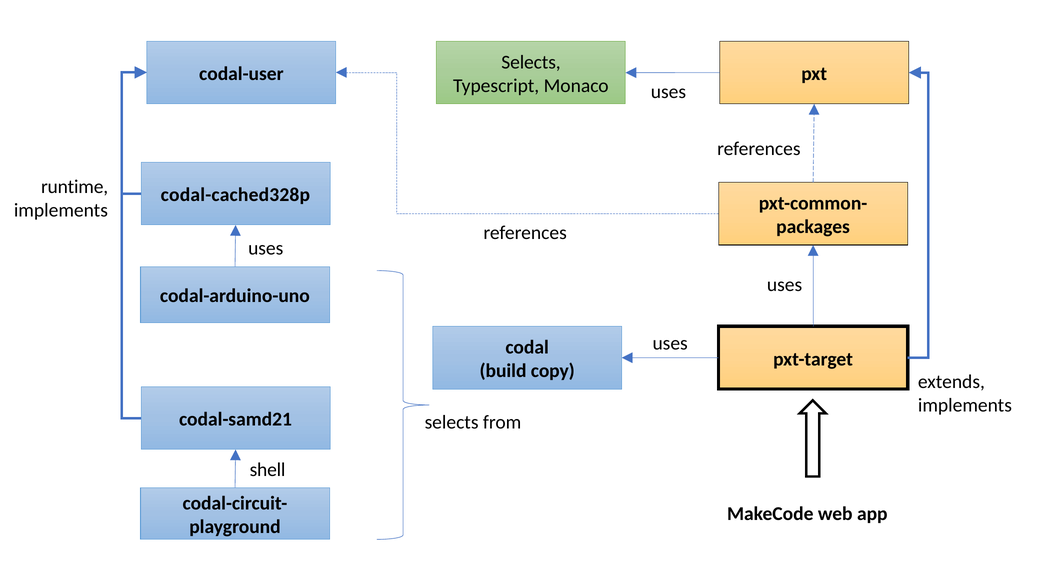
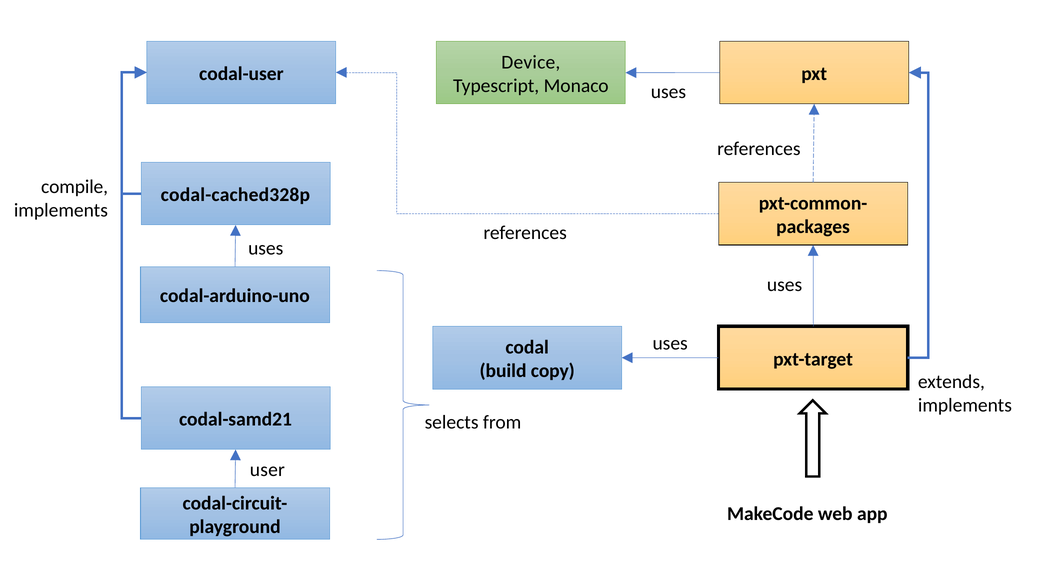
Selects at (531, 62): Selects -> Device
runtime: runtime -> compile
shell: shell -> user
